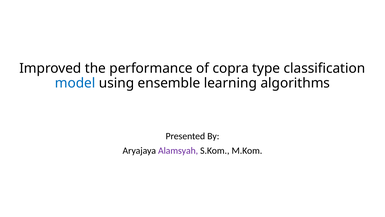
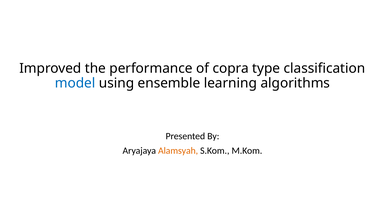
Alamsyah colour: purple -> orange
